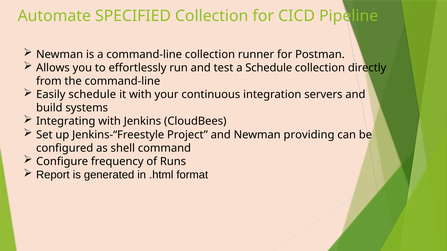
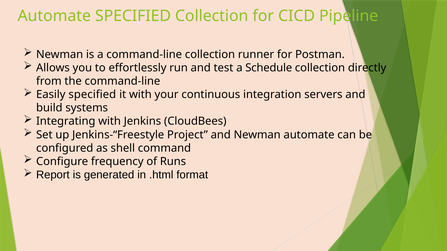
Easily schedule: schedule -> specified
Newman providing: providing -> automate
